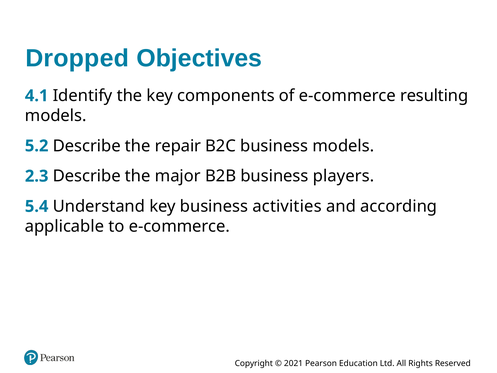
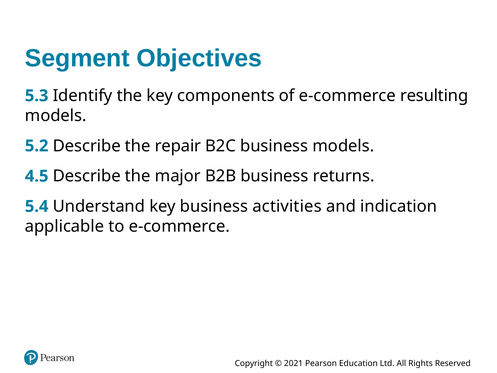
Dropped: Dropped -> Segment
4.1: 4.1 -> 5.3
2.3: 2.3 -> 4.5
players: players -> returns
according: according -> indication
